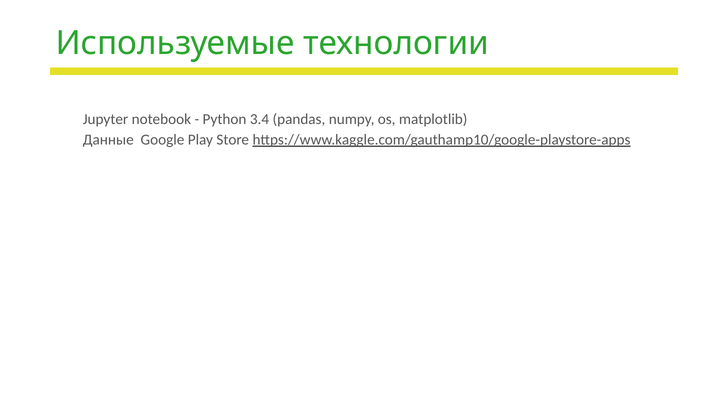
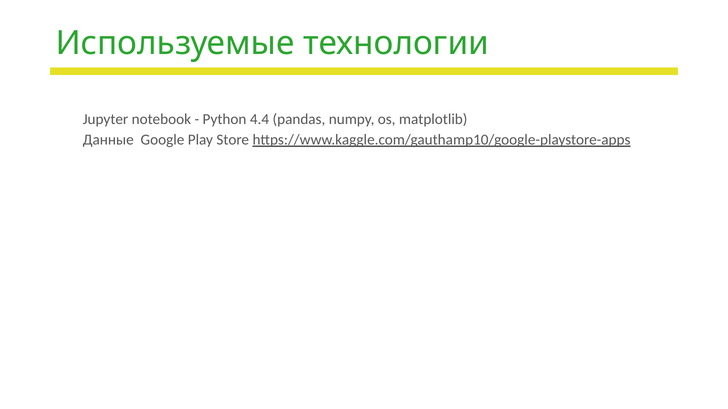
3.4: 3.4 -> 4.4
